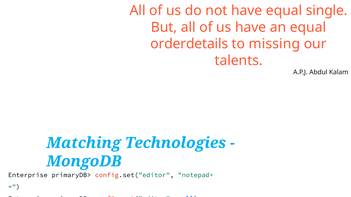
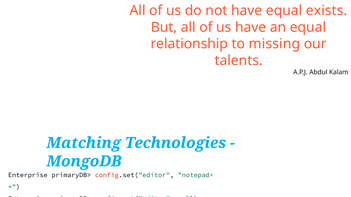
single: single -> exists
orderdetails: orderdetails -> relationship
